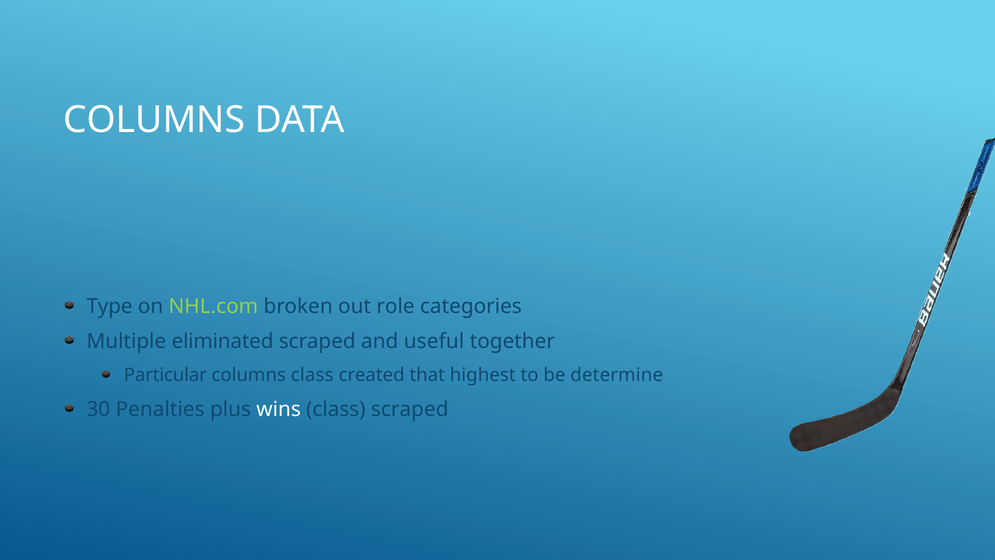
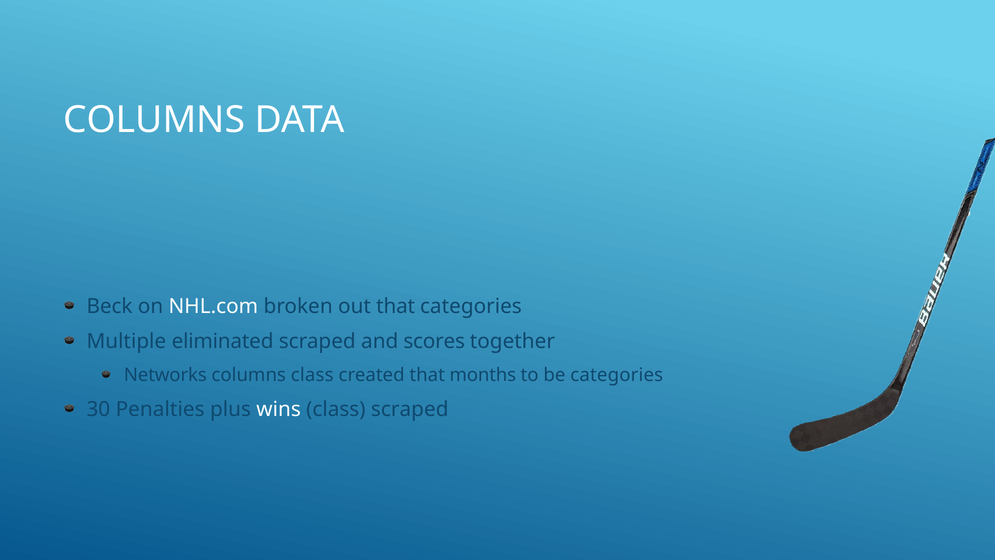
Type: Type -> Beck
NHL.com colour: light green -> white
out role: role -> that
useful: useful -> scores
Particular: Particular -> Networks
highest: highest -> months
be determine: determine -> categories
